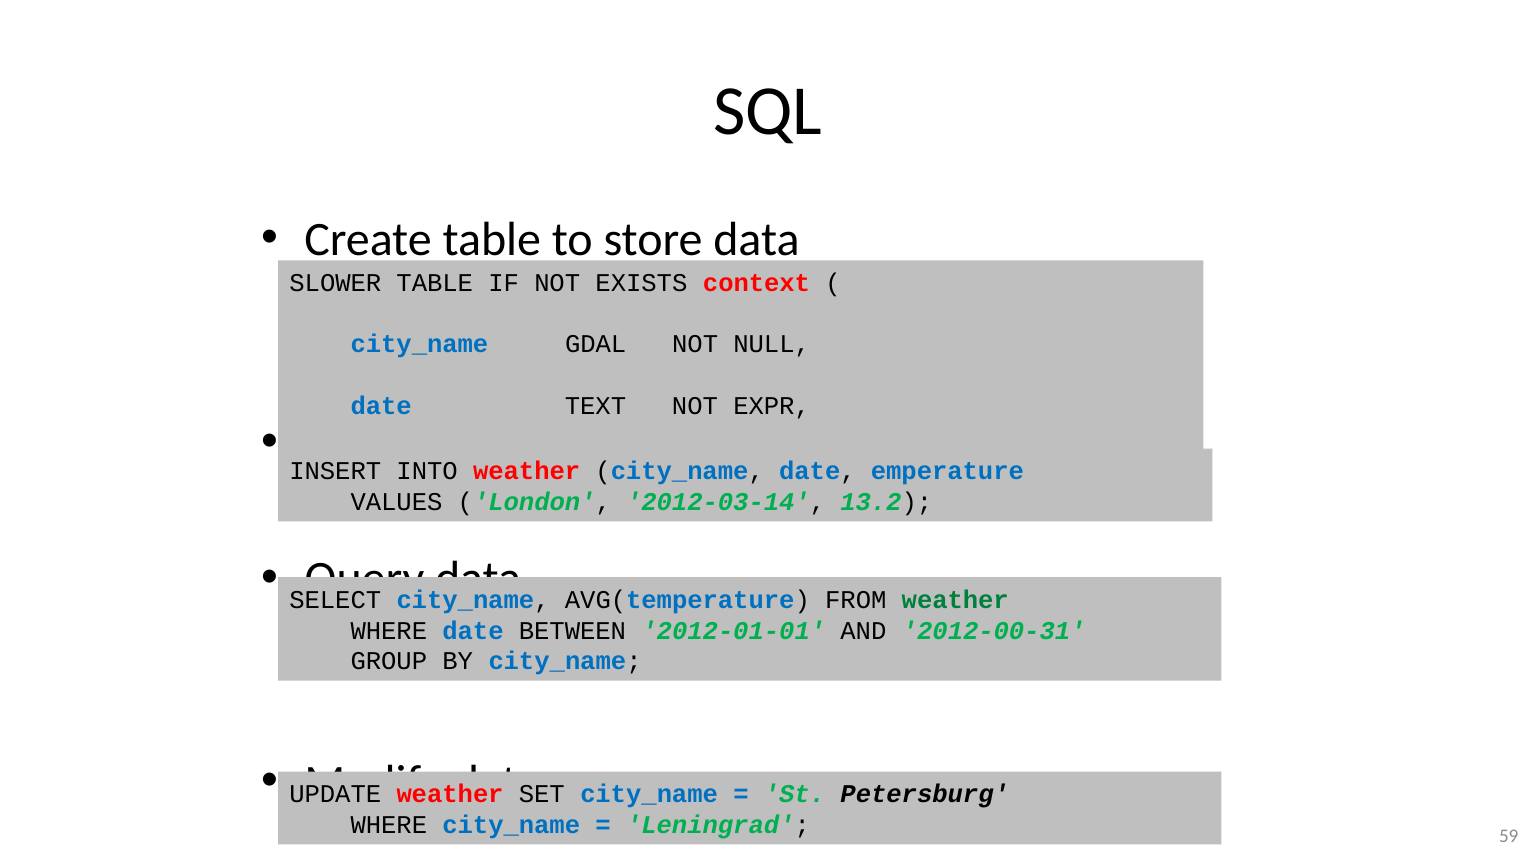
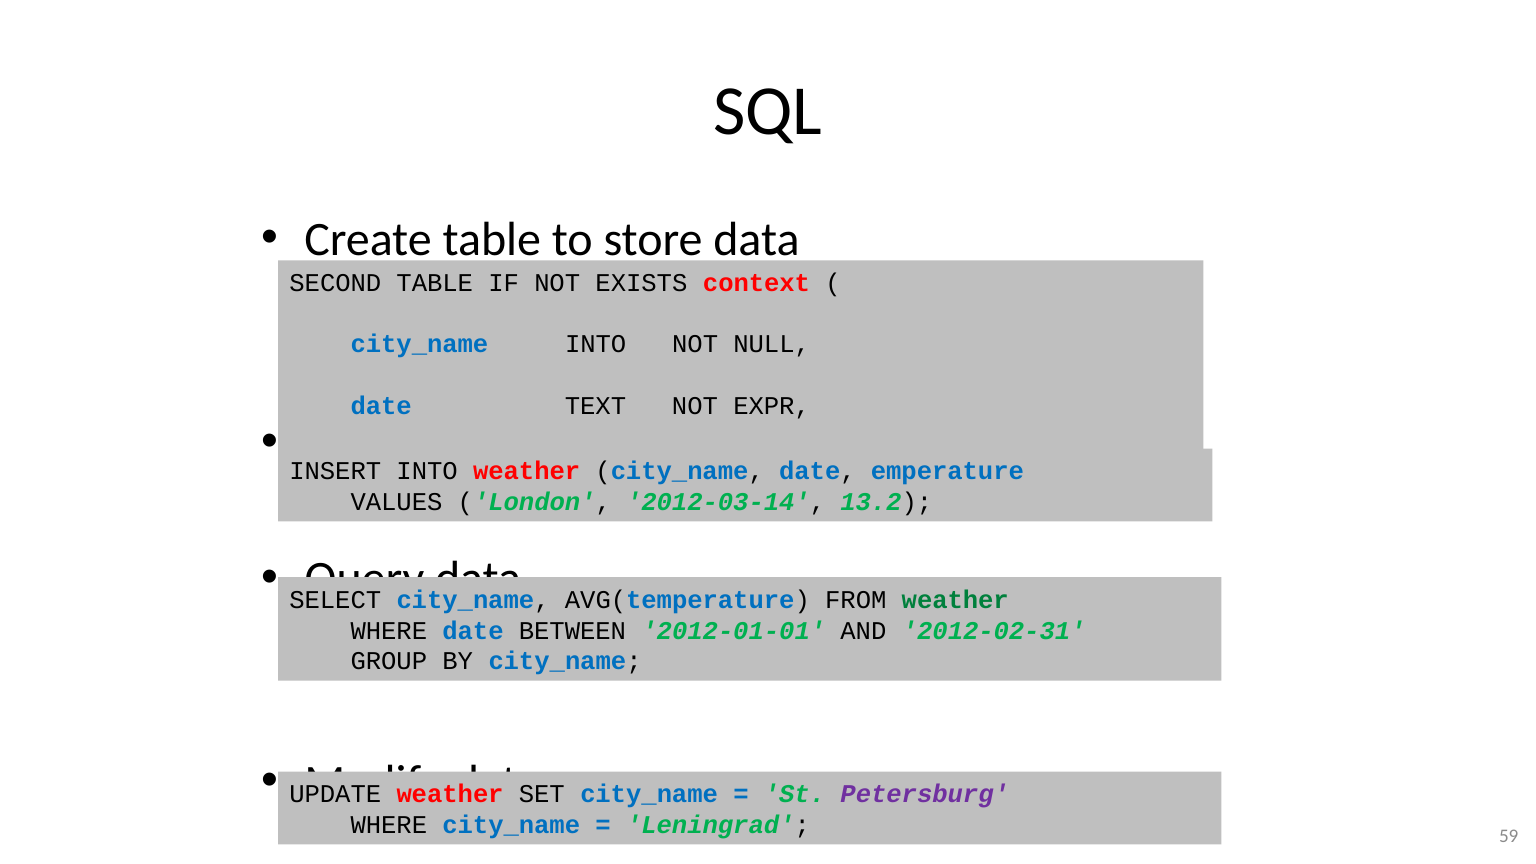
SLOWER: SLOWER -> SECOND
city_name GDAL: GDAL -> INTO
2012-00-31: 2012-00-31 -> 2012-02-31
Petersburg colour: black -> purple
